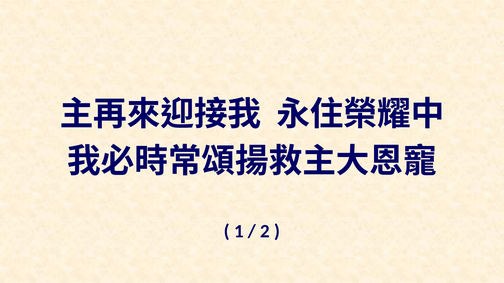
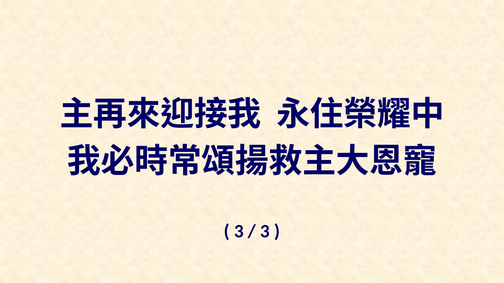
1 at (239, 232): 1 -> 3
2 at (265, 232): 2 -> 3
